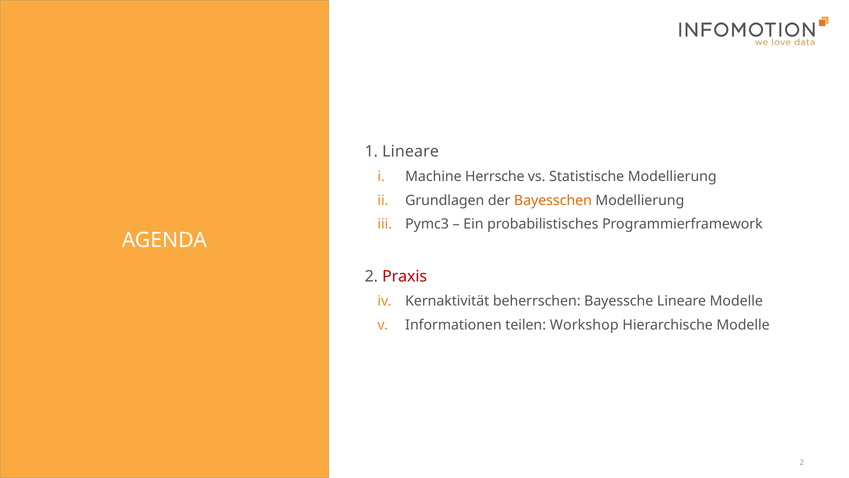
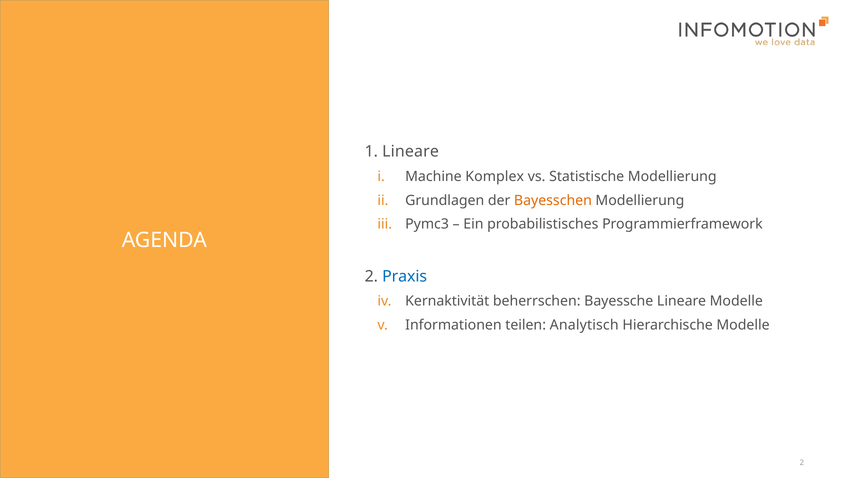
Herrsche: Herrsche -> Komplex
Praxis colour: red -> blue
Workshop: Workshop -> Analytisch
